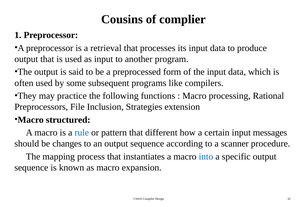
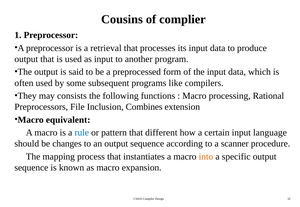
practice: practice -> consists
Strategies: Strategies -> Combines
structured: structured -> equivalent
messages: messages -> language
into colour: blue -> orange
